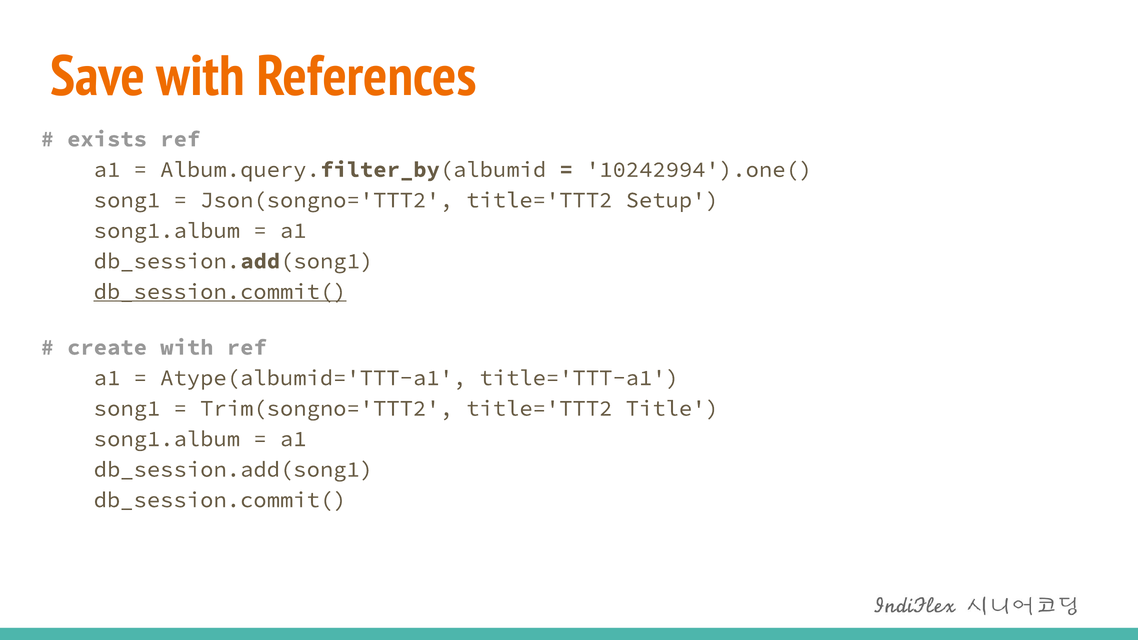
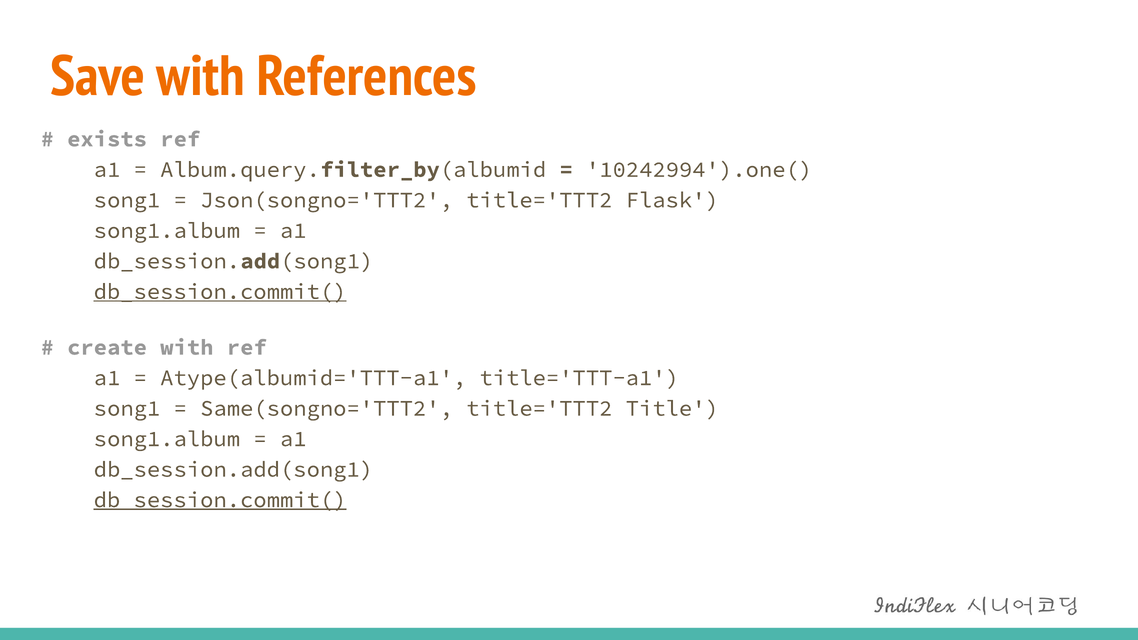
Setup: Setup -> Flask
Trim(songno='TTT2: Trim(songno='TTT2 -> Same(songno='TTT2
db_session.commit( at (220, 500) underline: none -> present
